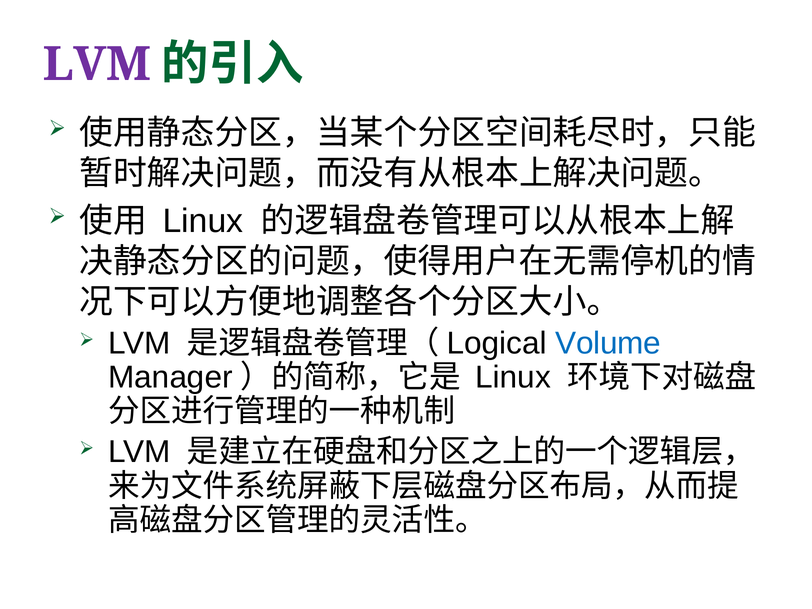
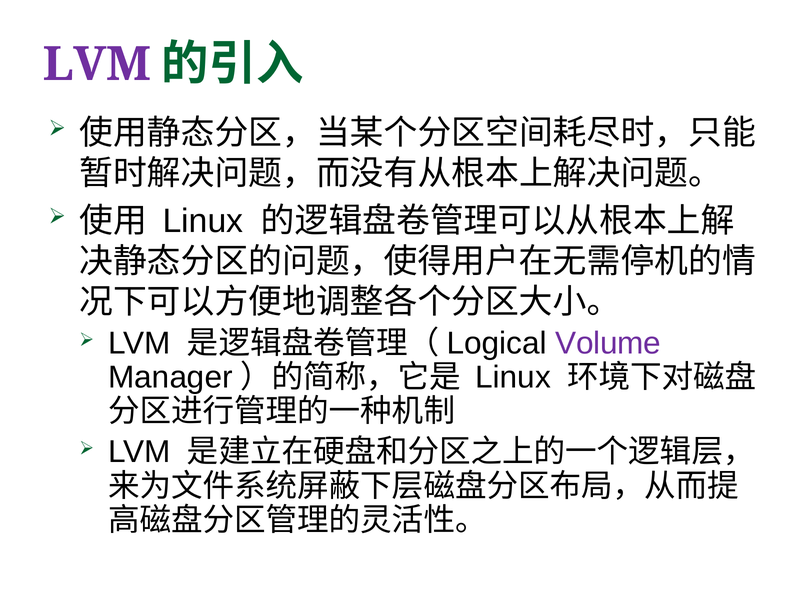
Volume colour: blue -> purple
